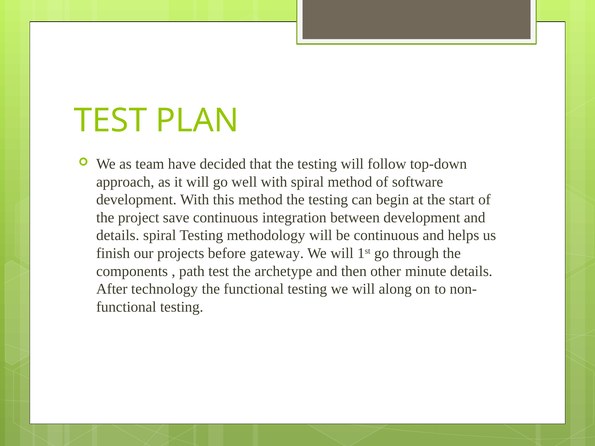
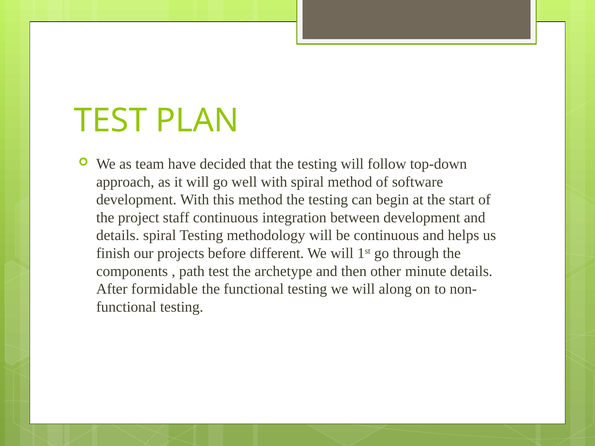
save: save -> staff
gateway: gateway -> different
technology: technology -> formidable
